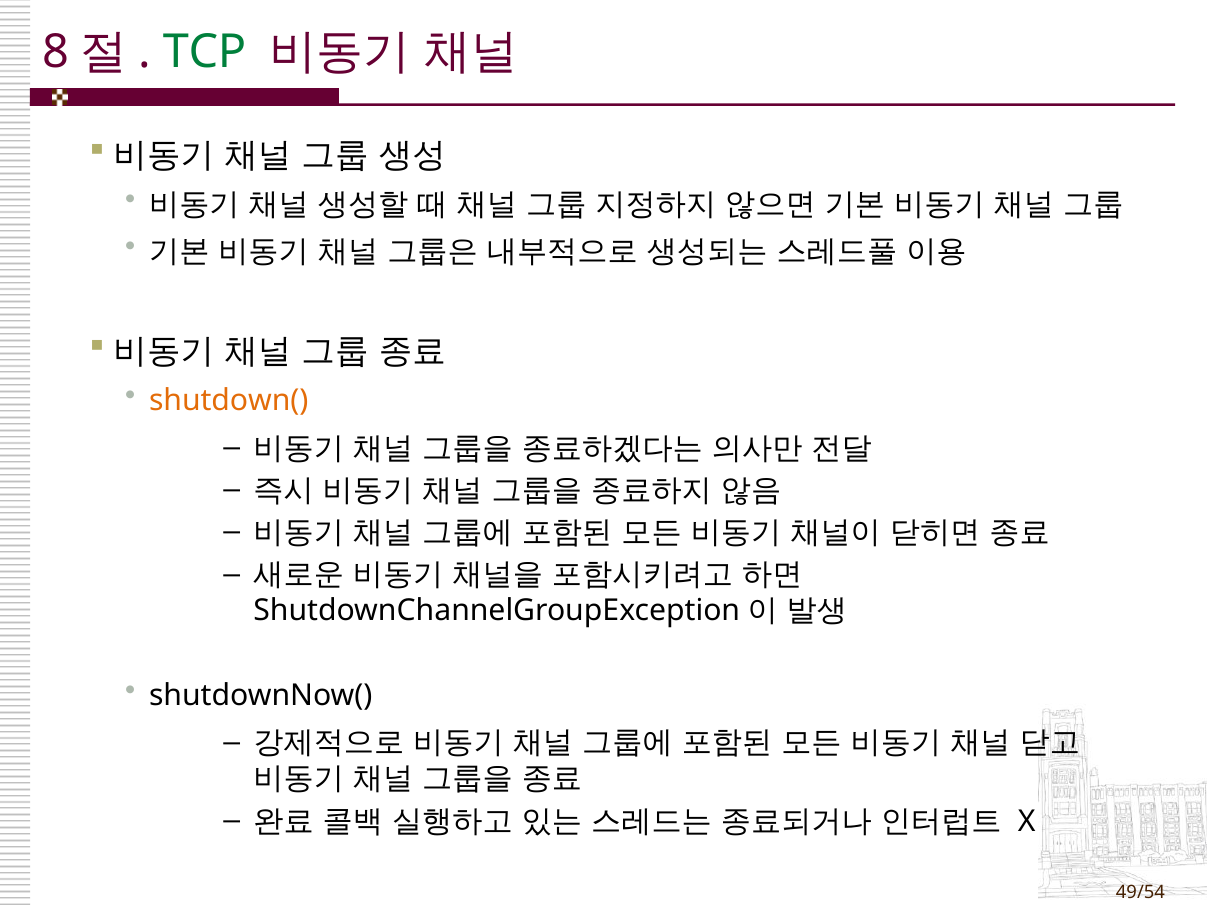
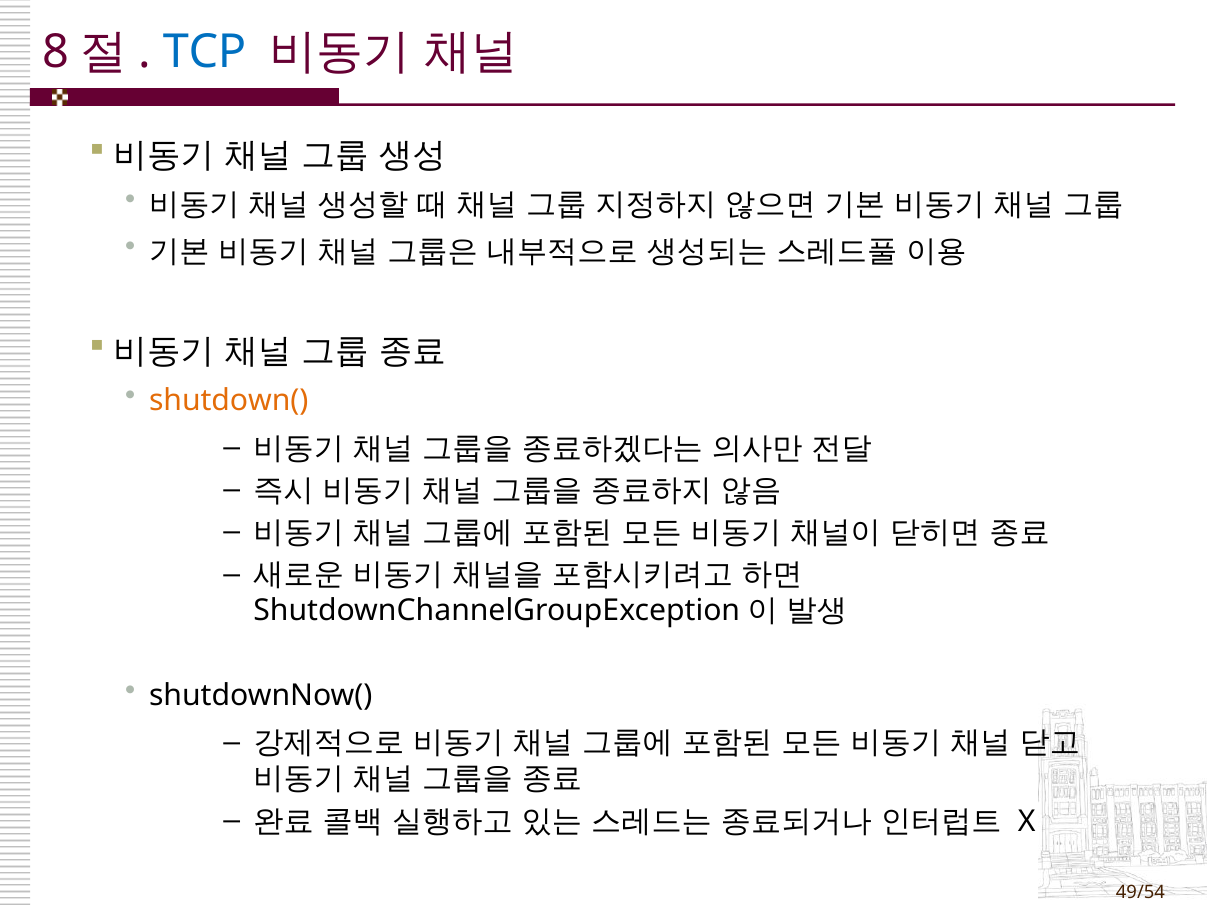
TCP colour: green -> blue
